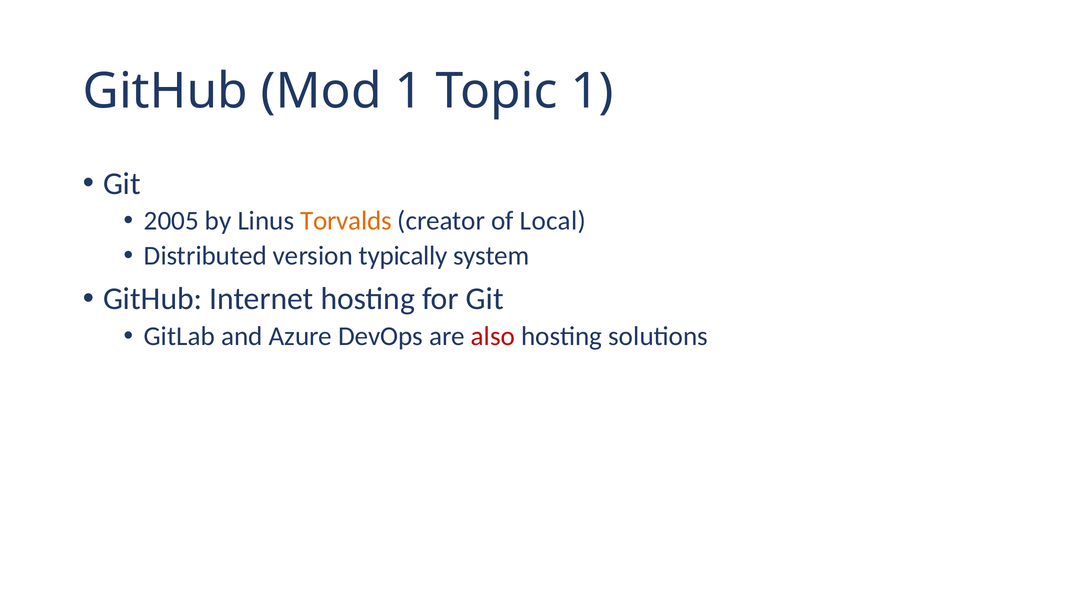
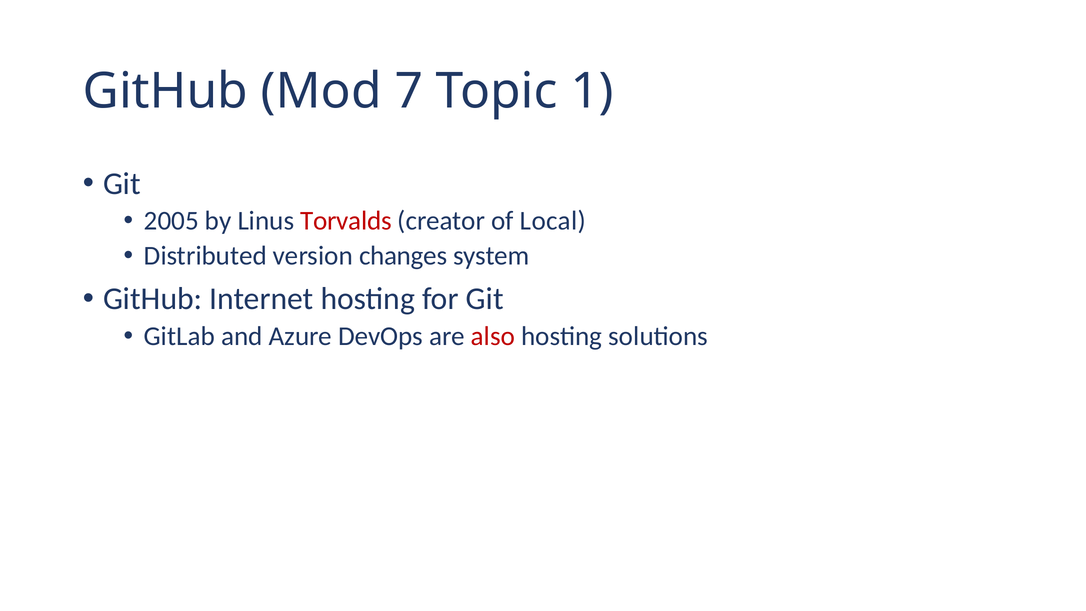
Mod 1: 1 -> 7
Torvalds colour: orange -> red
typically: typically -> changes
